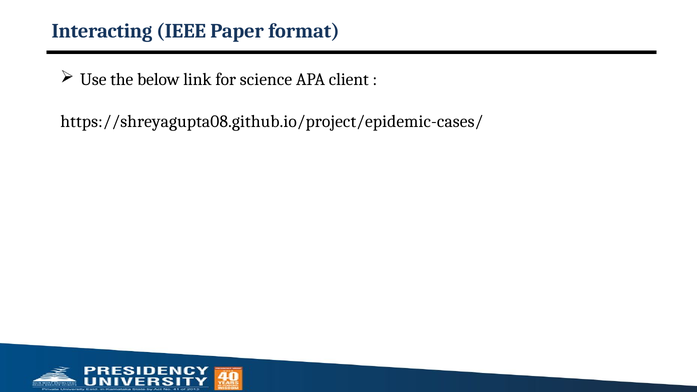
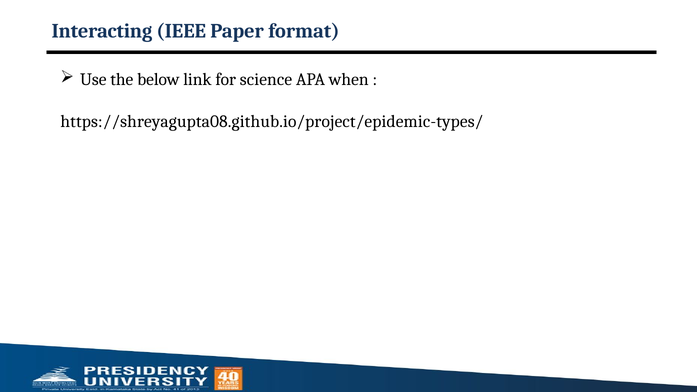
client: client -> when
https://shreyagupta08.github.io/project/epidemic-cases/: https://shreyagupta08.github.io/project/epidemic-cases/ -> https://shreyagupta08.github.io/project/epidemic-types/
